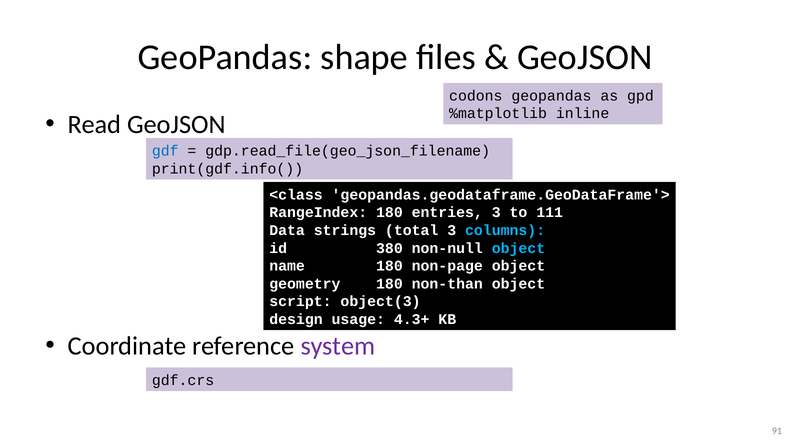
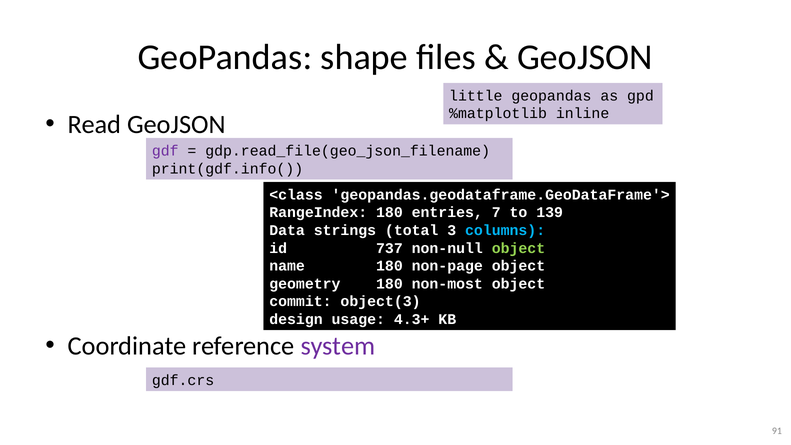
codons: codons -> little
gdf colour: blue -> purple
entries 3: 3 -> 7
111: 111 -> 139
380: 380 -> 737
object at (518, 248) colour: light blue -> light green
non-than: non-than -> non-most
script: script -> commit
